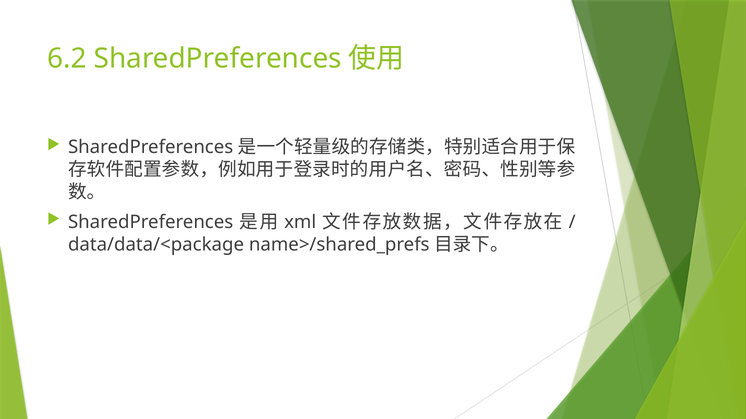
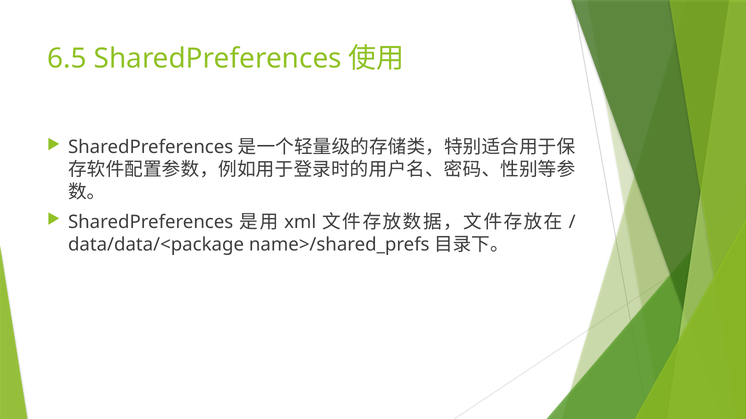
6.2: 6.2 -> 6.5
